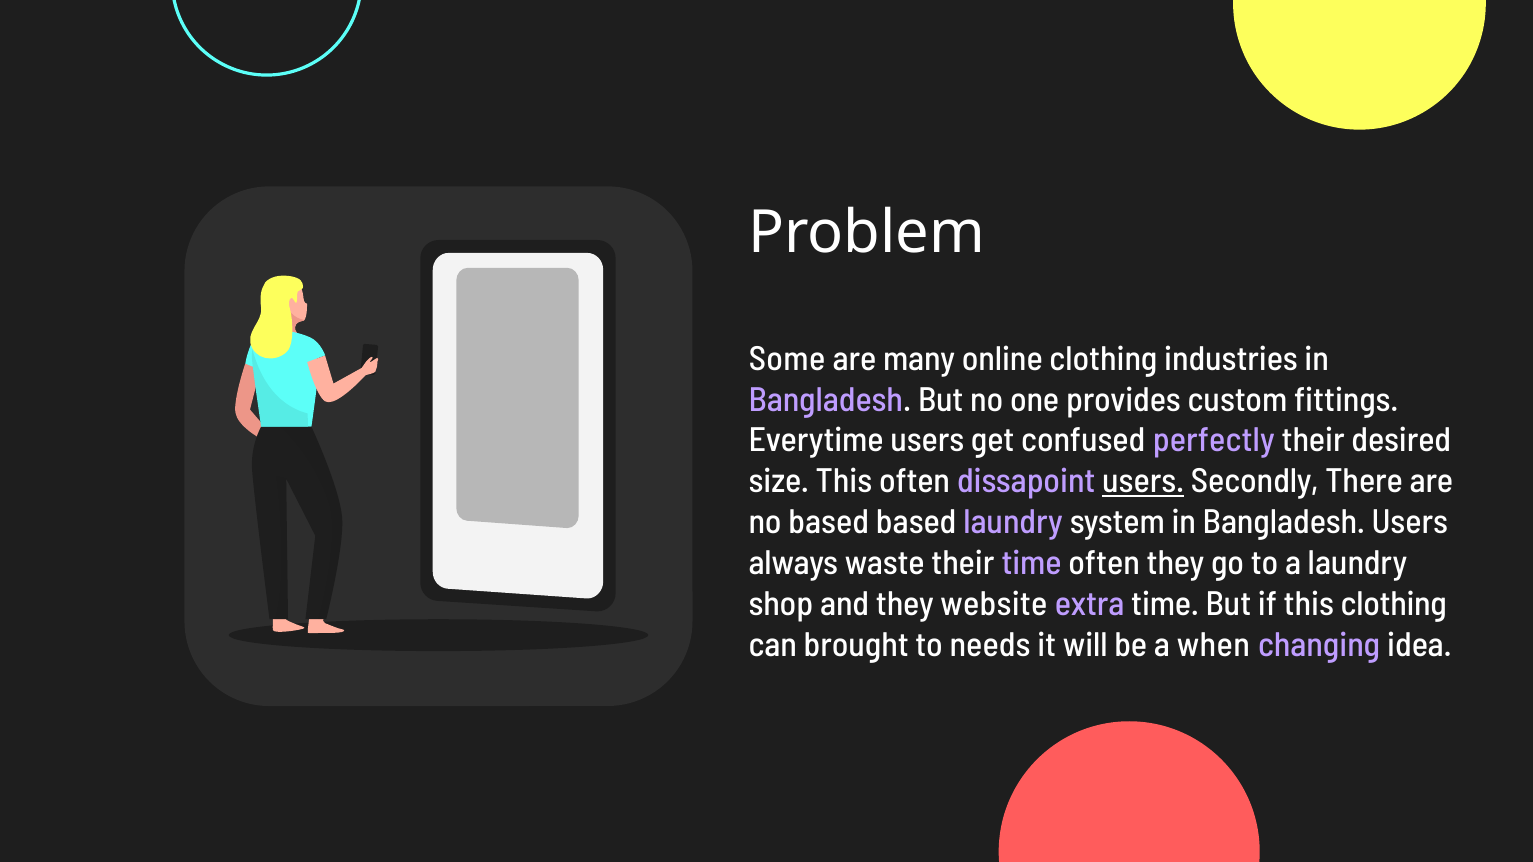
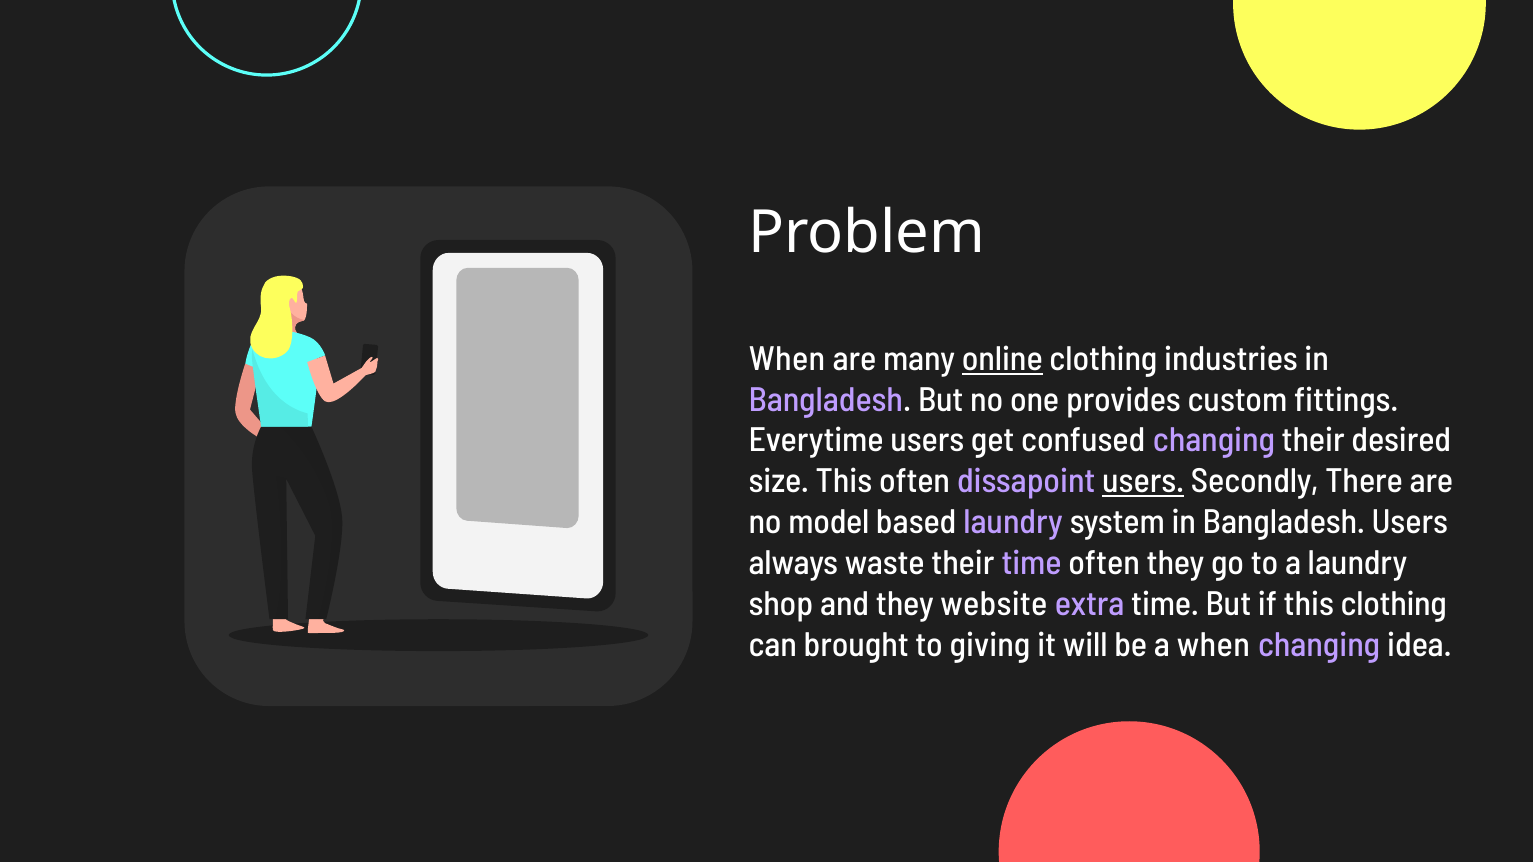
Some at (787, 359): Some -> When
online underline: none -> present
confused perfectly: perfectly -> changing
no based: based -> model
needs: needs -> giving
